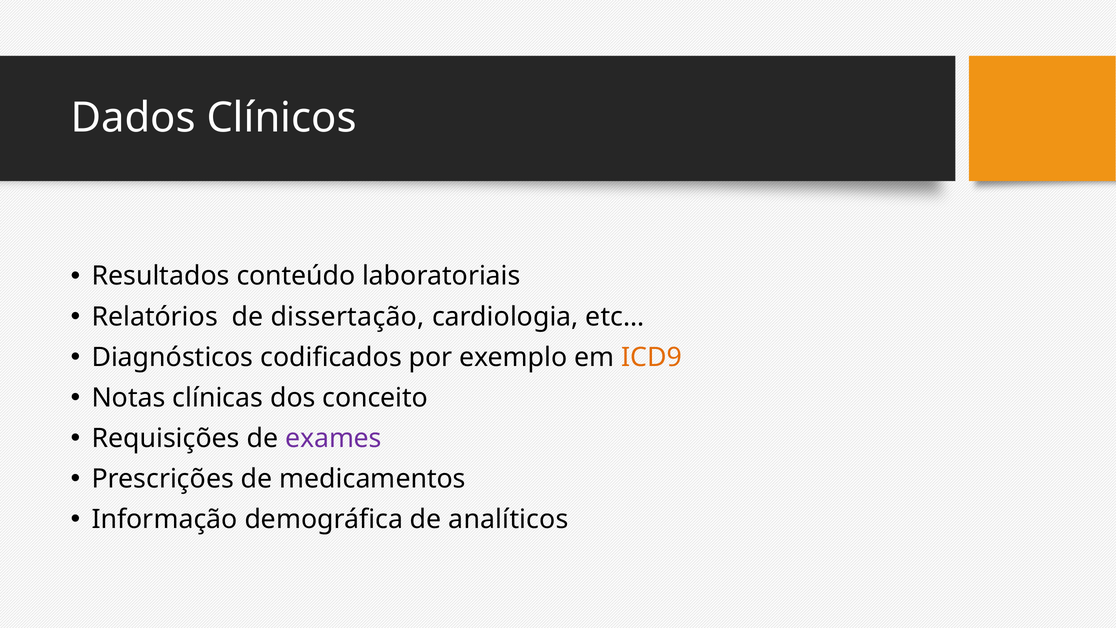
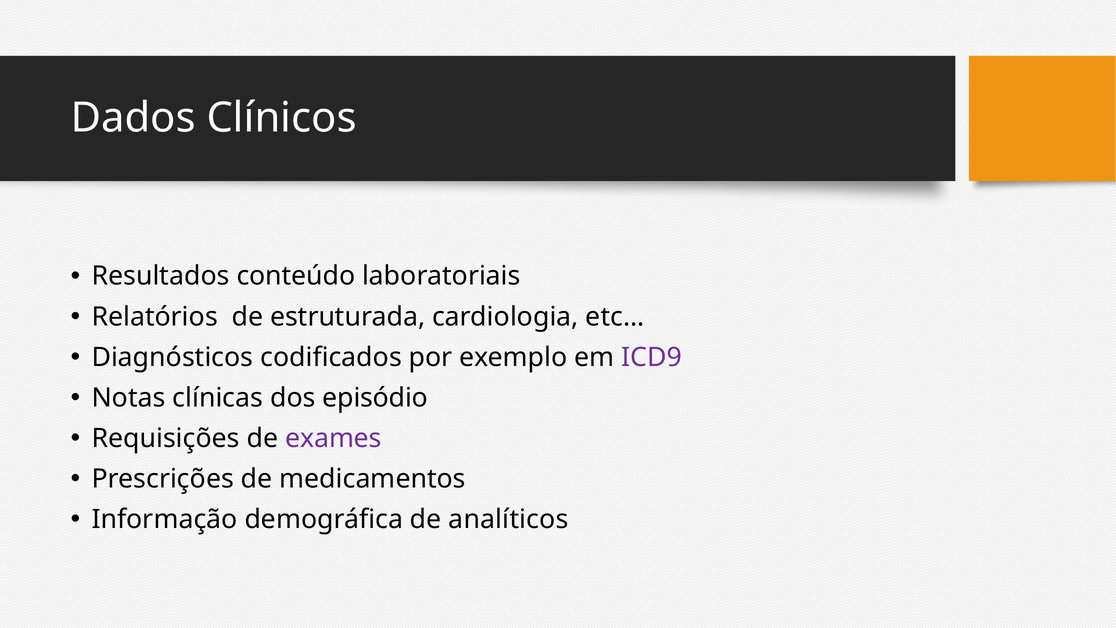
dissertação: dissertação -> estruturada
ICD9 colour: orange -> purple
conceito: conceito -> episódio
